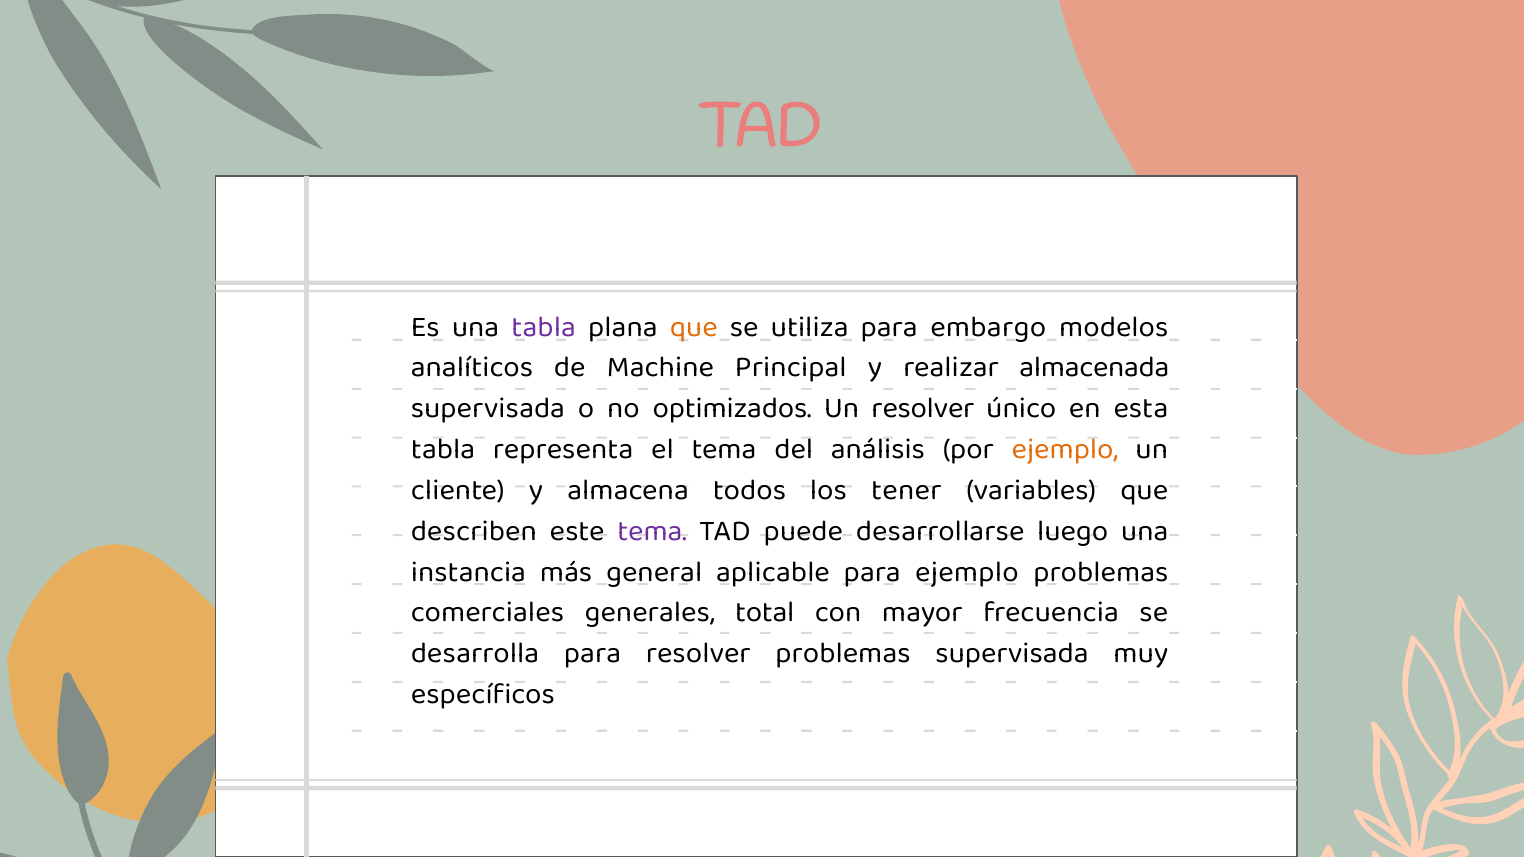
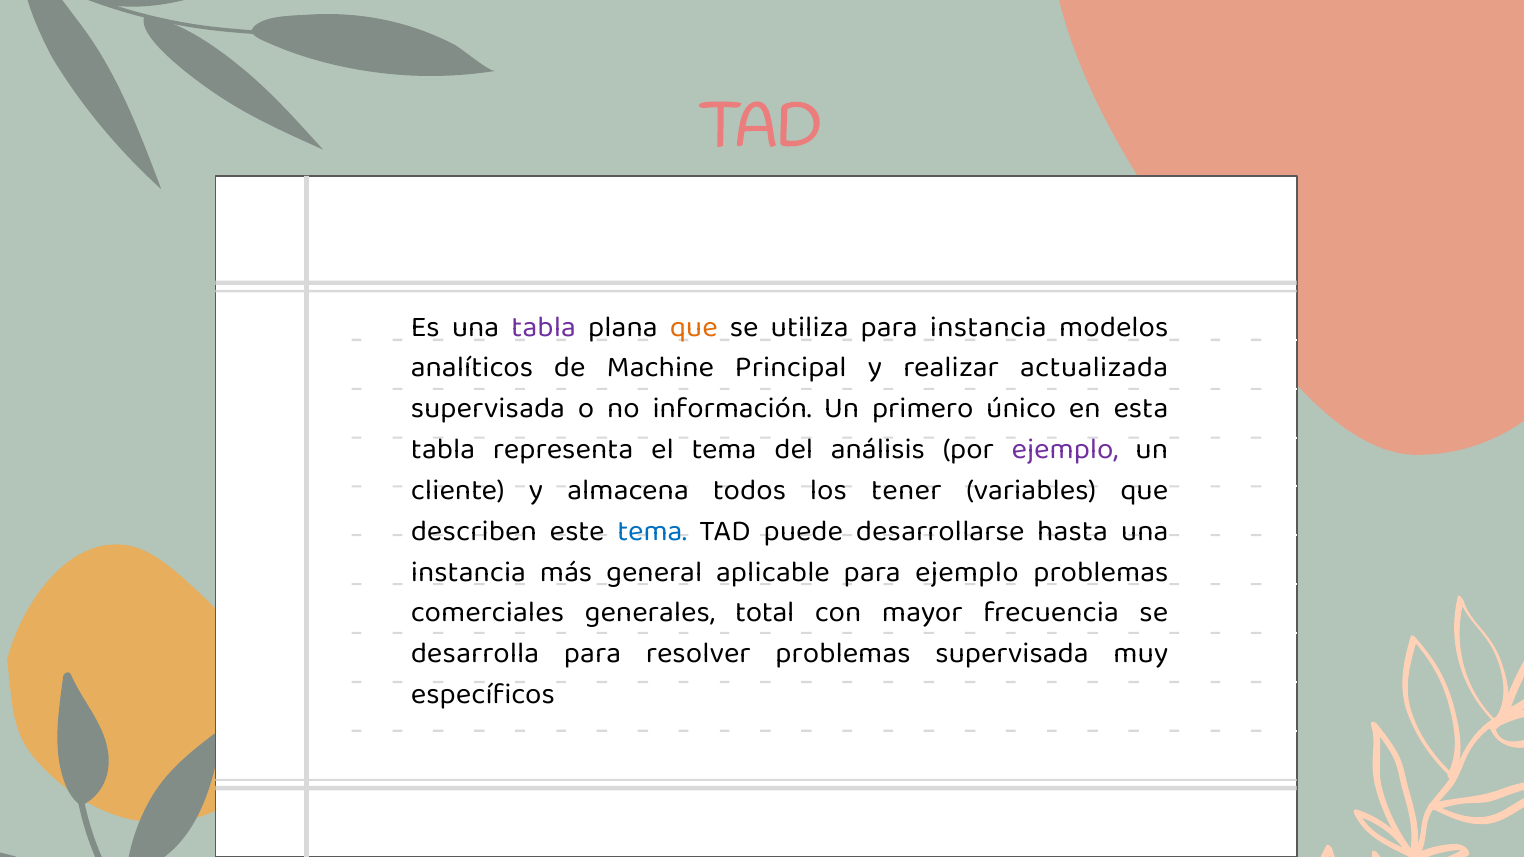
para embargo: embargo -> instancia
almacenada: almacenada -> actualizada
optimizados: optimizados -> información
Un resolver: resolver -> primero
ejemplo at (1065, 449) colour: orange -> purple
tema at (652, 531) colour: purple -> blue
luego: luego -> hasta
